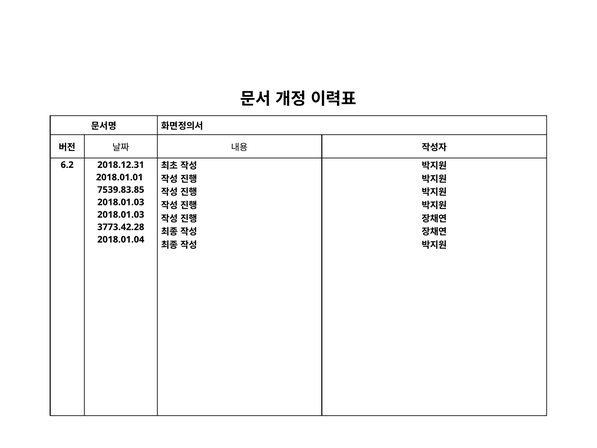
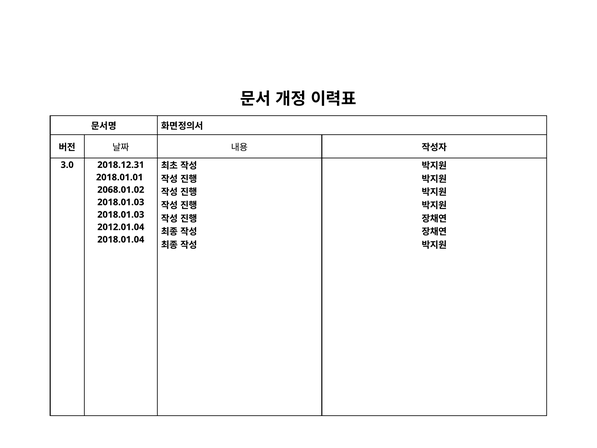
6.2: 6.2 -> 3.0
7539.83.85: 7539.83.85 -> 2068.01.02
3773.42.28: 3773.42.28 -> 2012.01.04
